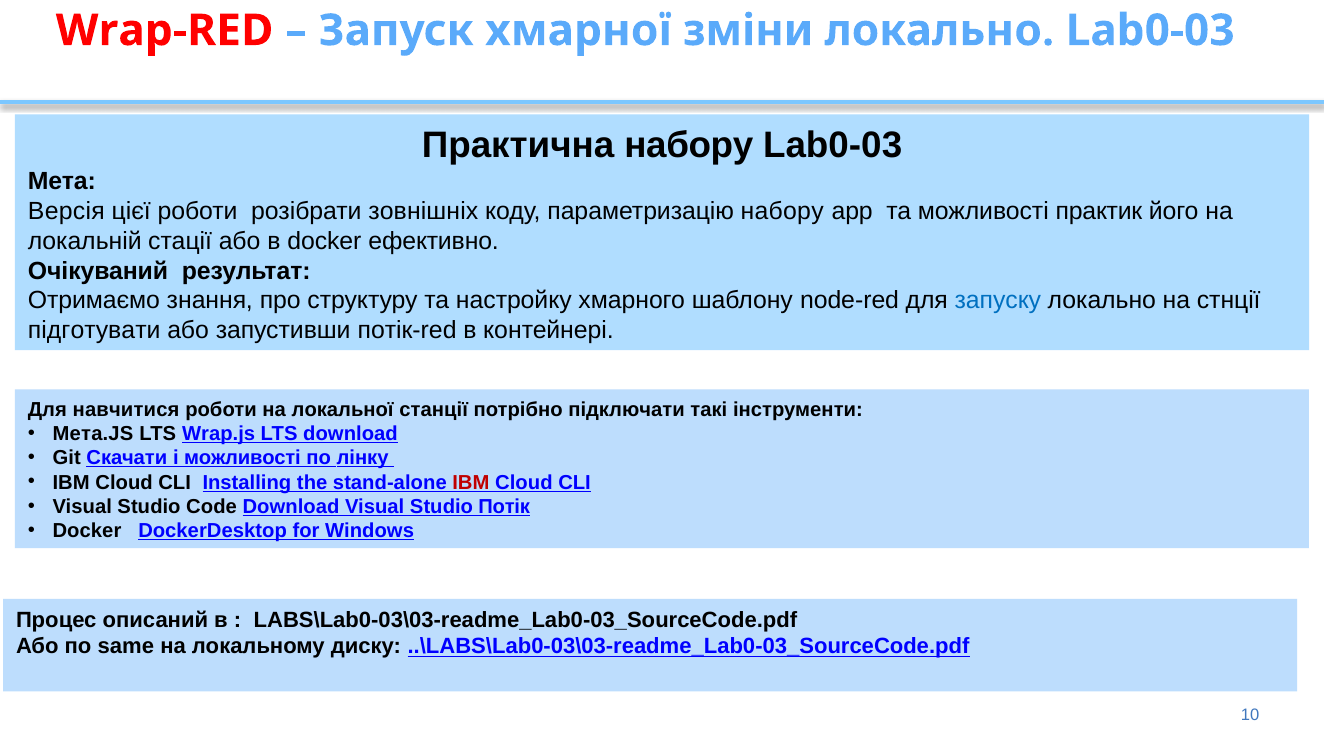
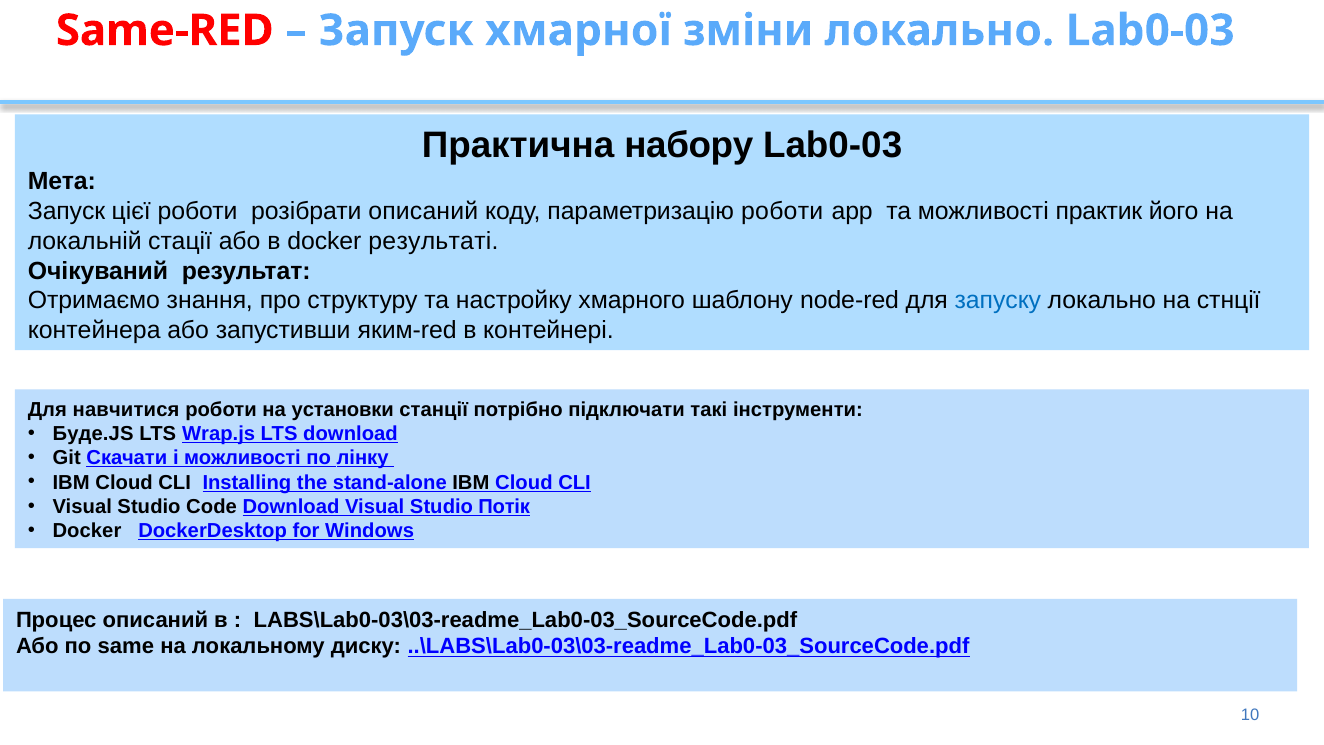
Wrap-RED: Wrap-RED -> Same-RED
Версія at (66, 211): Версія -> Запуск
розібрати зовнішніх: зовнішніх -> описаний
параметризацію набору: набору -> роботи
ефективно: ефективно -> результаті
підготувати: підготувати -> контейнера
потік-red: потік-red -> яким-red
локальної: локальної -> установки
Мета.JS: Мета.JS -> Буде.JS
IBM at (471, 482) colour: red -> black
